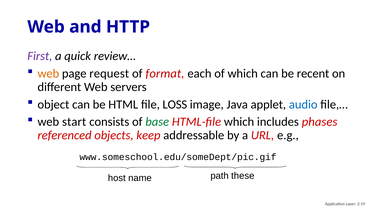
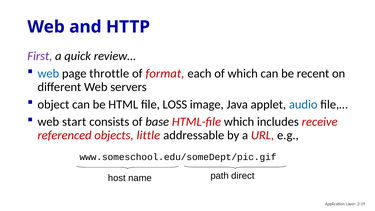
web at (48, 73) colour: orange -> blue
request: request -> throttle
base colour: green -> black
phases: phases -> receive
keep: keep -> little
these: these -> direct
